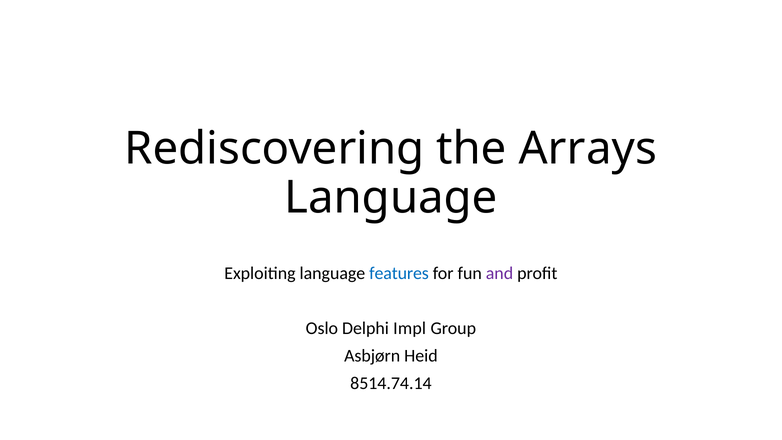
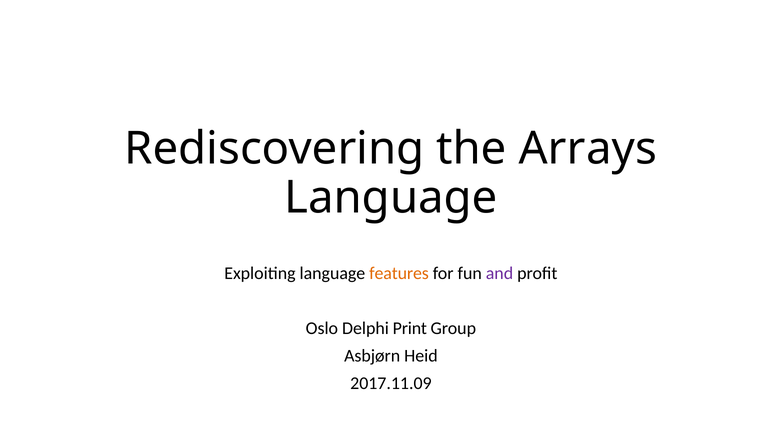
features colour: blue -> orange
Impl: Impl -> Print
8514.74.14: 8514.74.14 -> 2017.11.09
